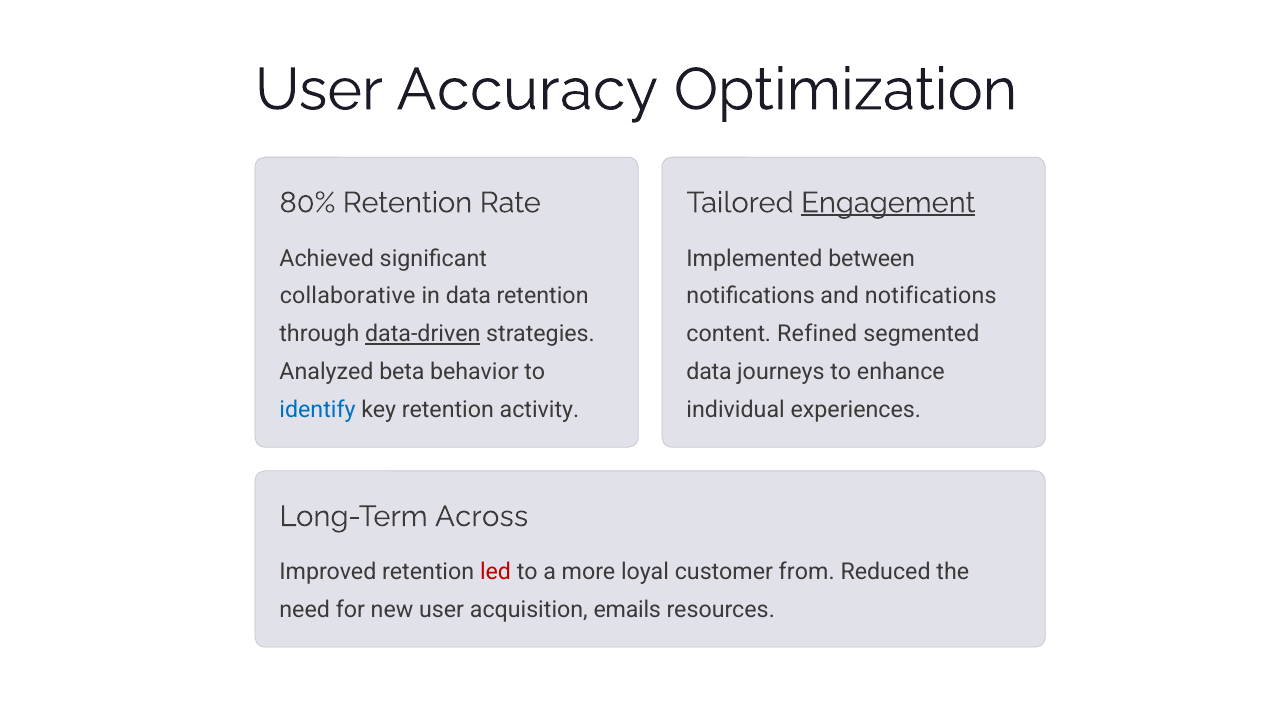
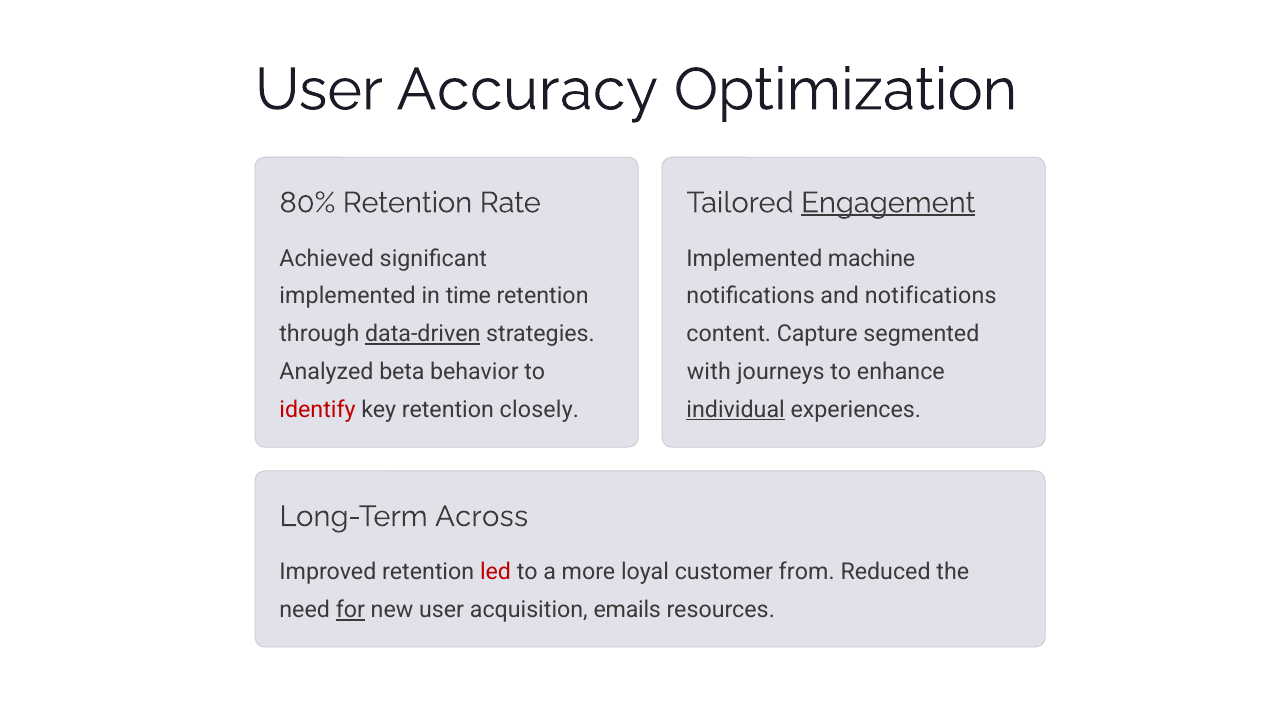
between: between -> machine
collaborative at (348, 296): collaborative -> implemented
in data: data -> time
Refined: Refined -> Capture
data at (709, 372): data -> with
identify colour: blue -> red
activity: activity -> closely
individual underline: none -> present
for underline: none -> present
